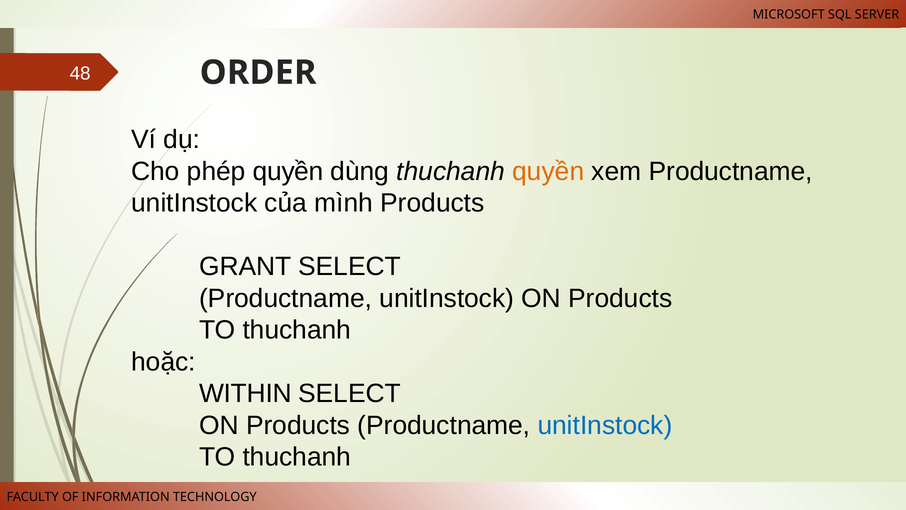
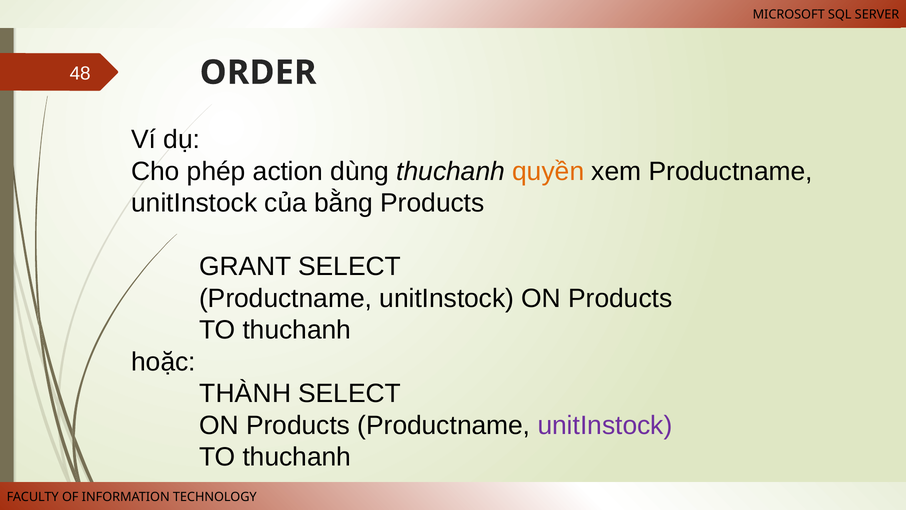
phép quyền: quyền -> action
mình: mình -> bằng
WITHIN: WITHIN -> THÀNH
unitInstock at (605, 425) colour: blue -> purple
